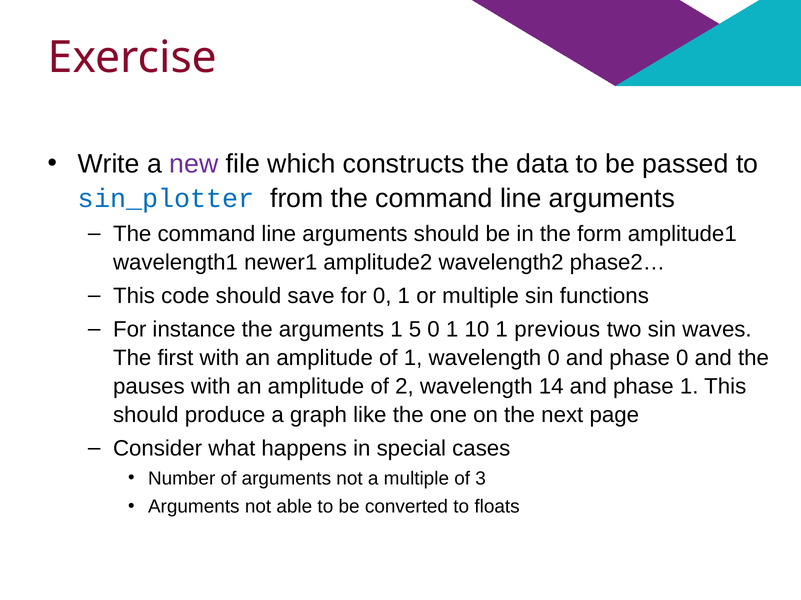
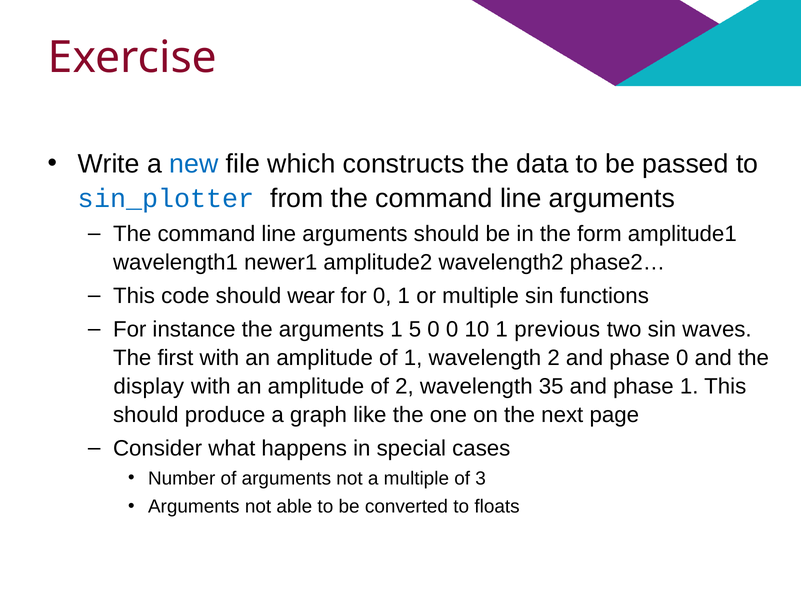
new colour: purple -> blue
save: save -> wear
5 0 1: 1 -> 0
wavelength 0: 0 -> 2
pauses: pauses -> display
14: 14 -> 35
